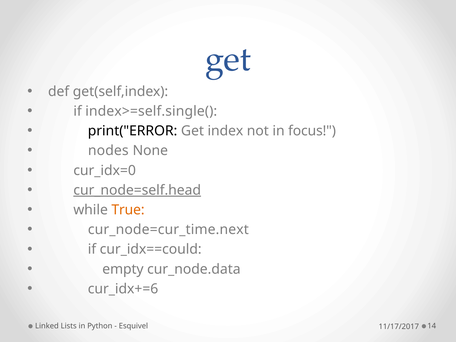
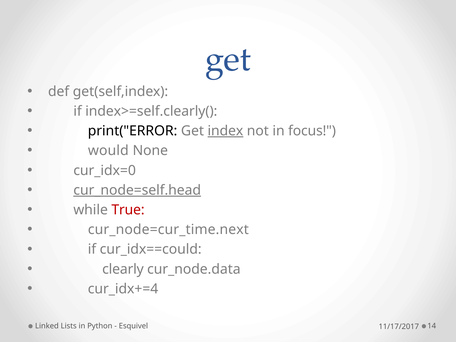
index>=self.single(: index>=self.single( -> index>=self.clearly(
index underline: none -> present
nodes: nodes -> would
True colour: orange -> red
empty: empty -> clearly
cur_idx+=6: cur_idx+=6 -> cur_idx+=4
